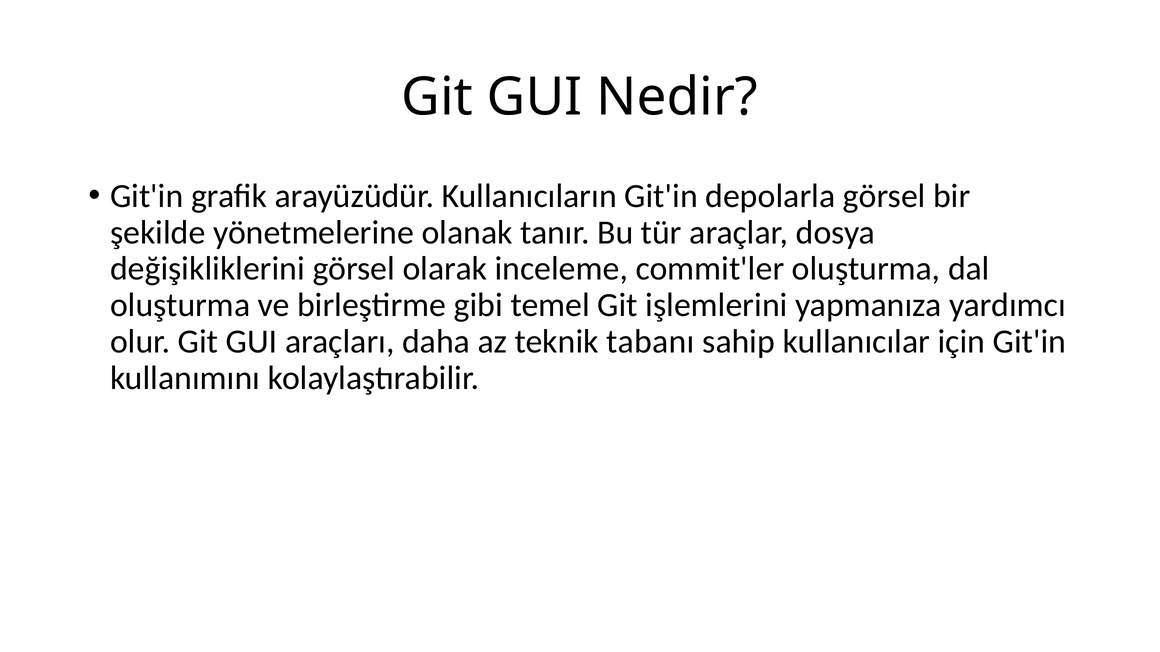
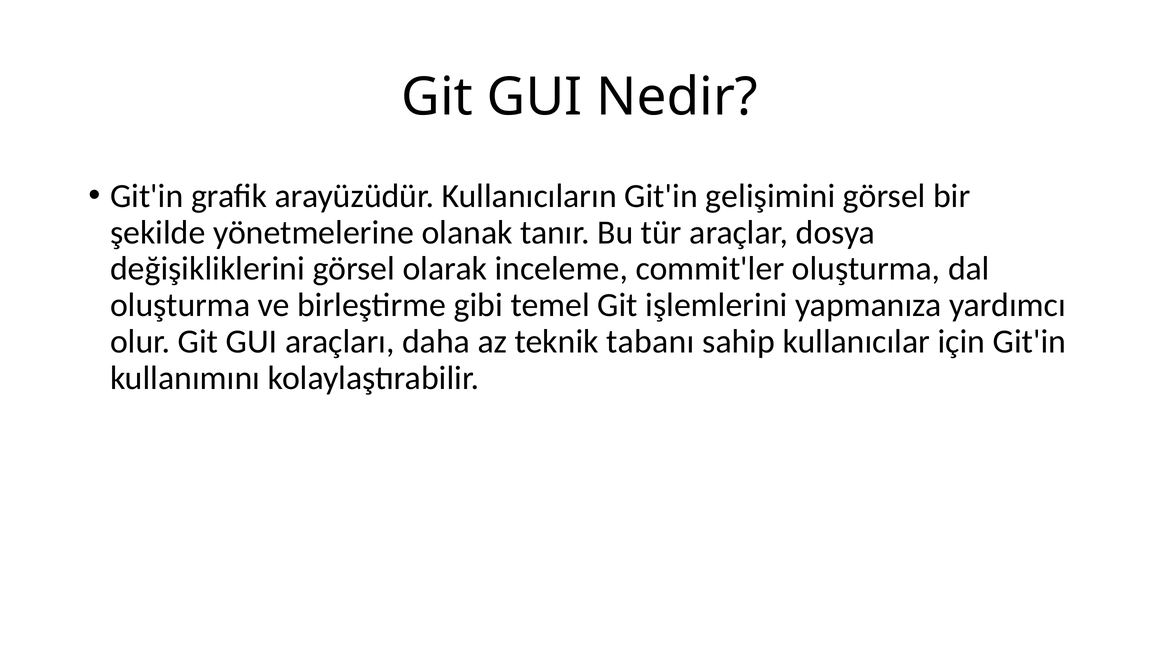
depolarla: depolarla -> gelişimini
